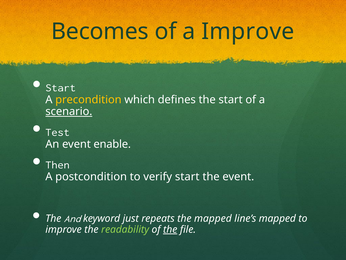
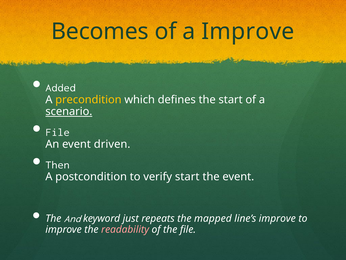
Start at (61, 87): Start -> Added
Test at (58, 132): Test -> File
enable: enable -> driven
line’s mapped: mapped -> improve
readability colour: light green -> pink
the at (170, 229) underline: present -> none
